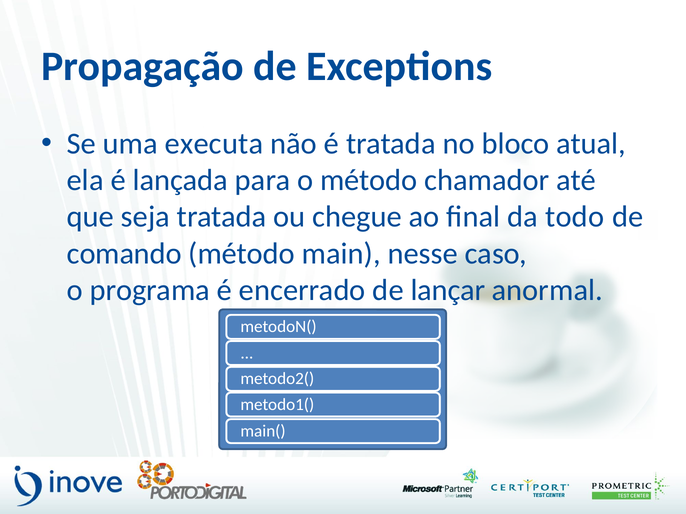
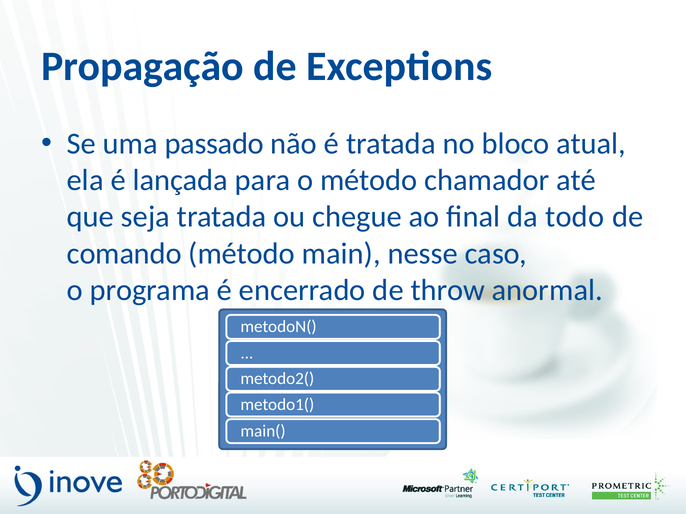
executa: executa -> passado
lançar: lançar -> throw
